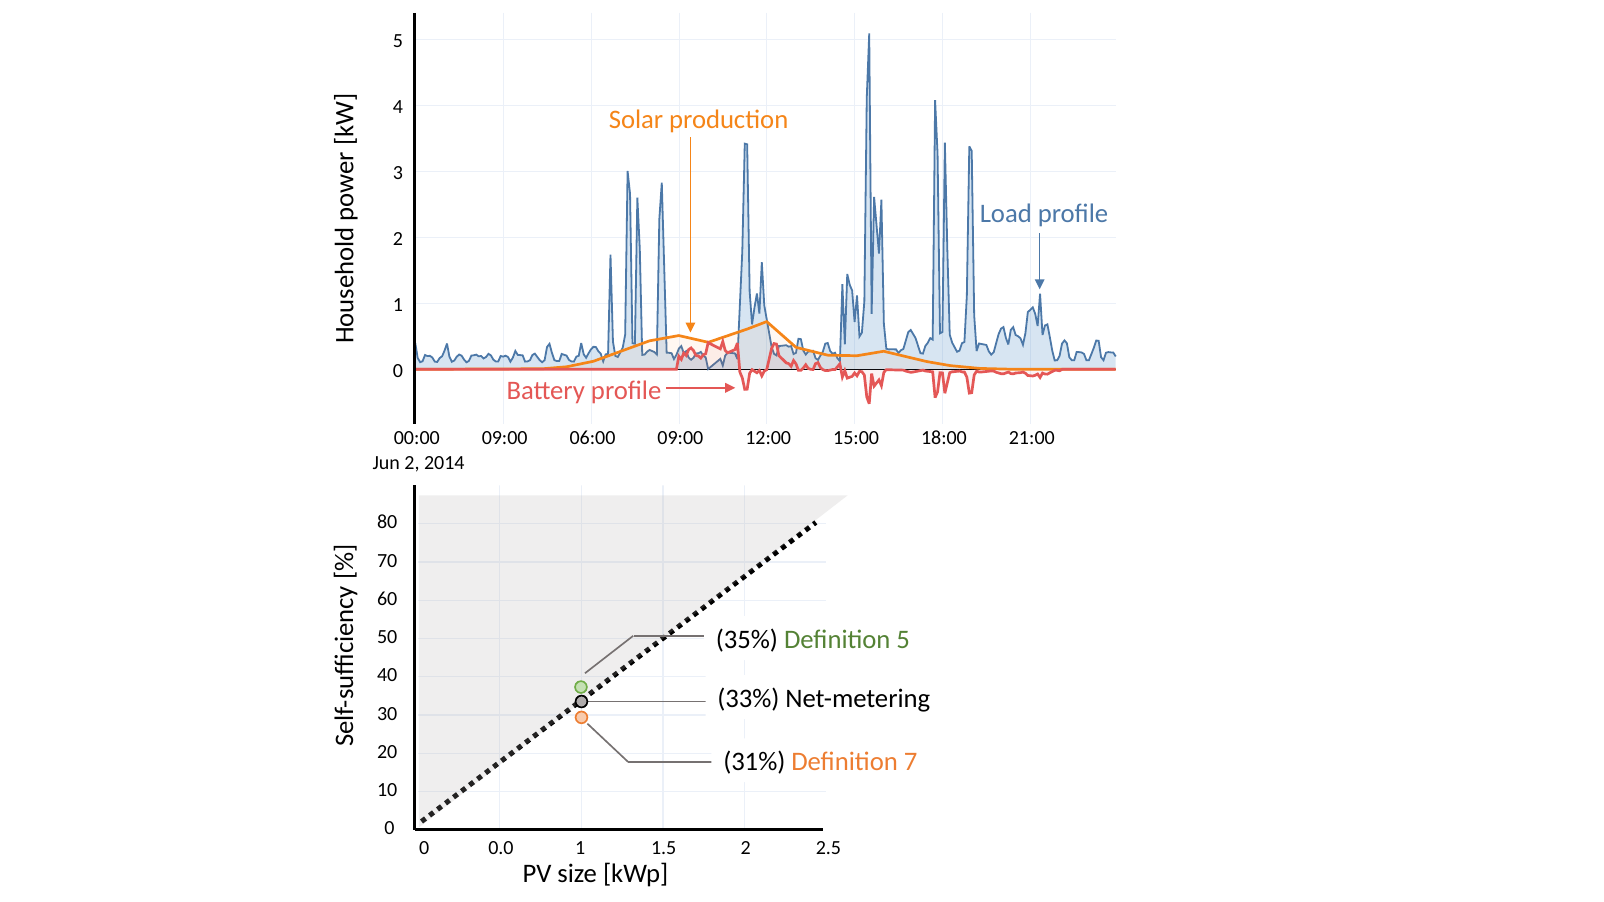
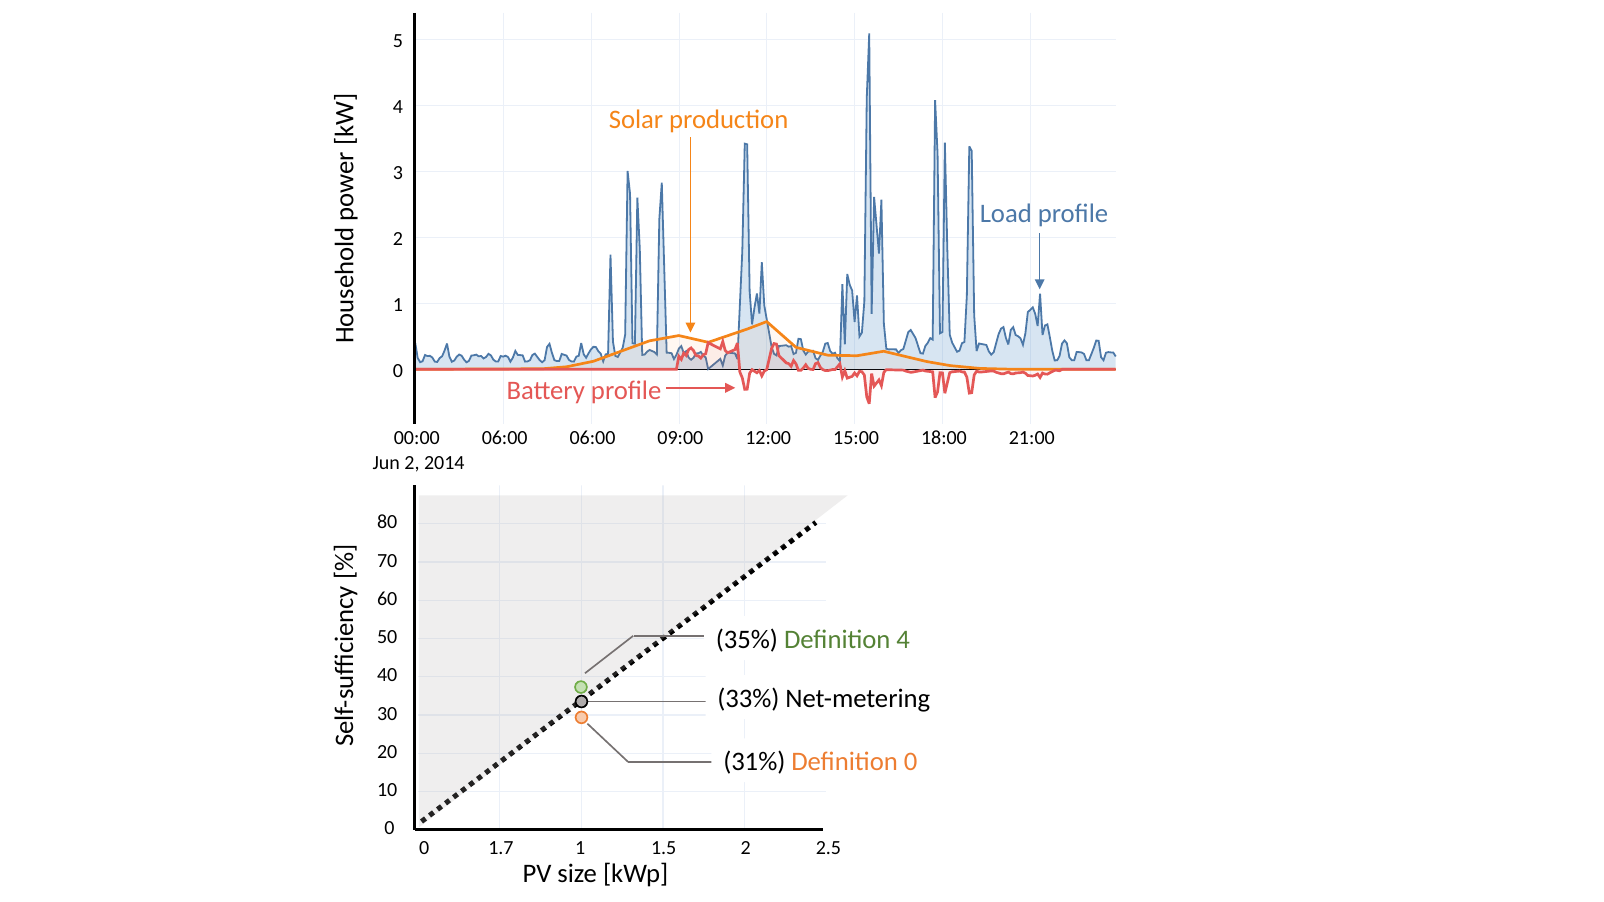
09:00 at (505, 438): 09:00 -> 06:00
Definition 5: 5 -> 4
Definition 7: 7 -> 0
0.0: 0.0 -> 1.7
